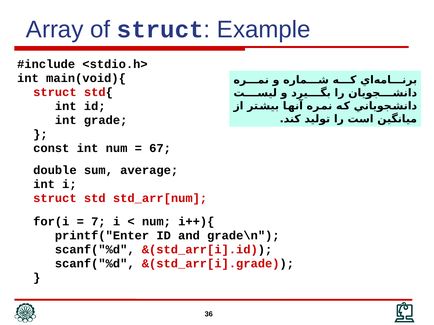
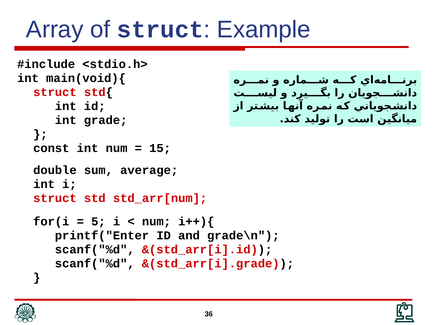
67: 67 -> 15
7: 7 -> 5
